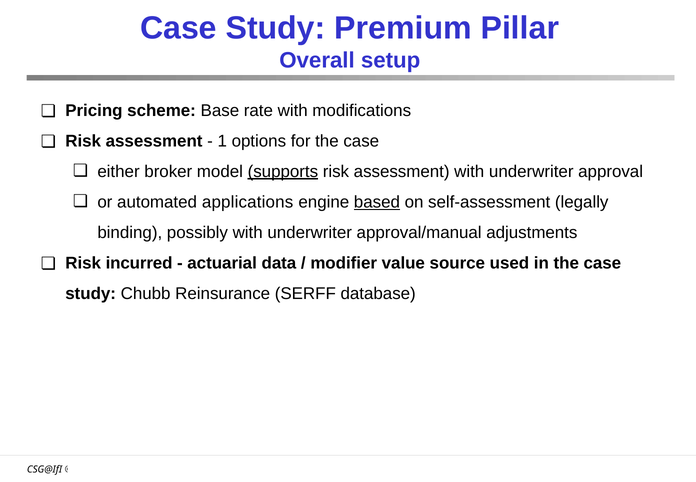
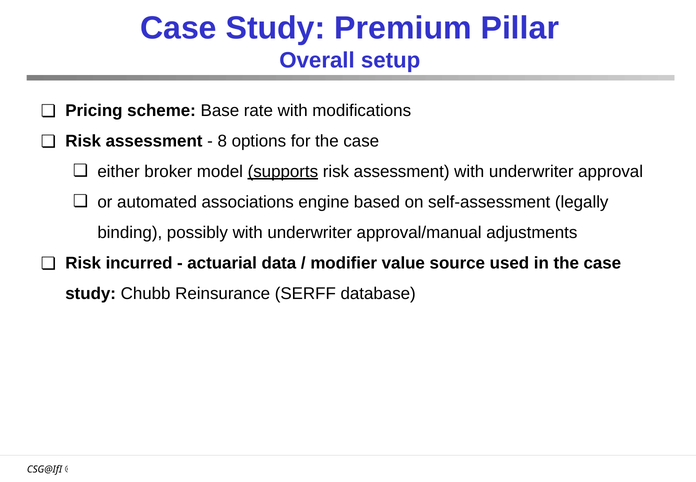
1: 1 -> 8
applications: applications -> associations
based underline: present -> none
